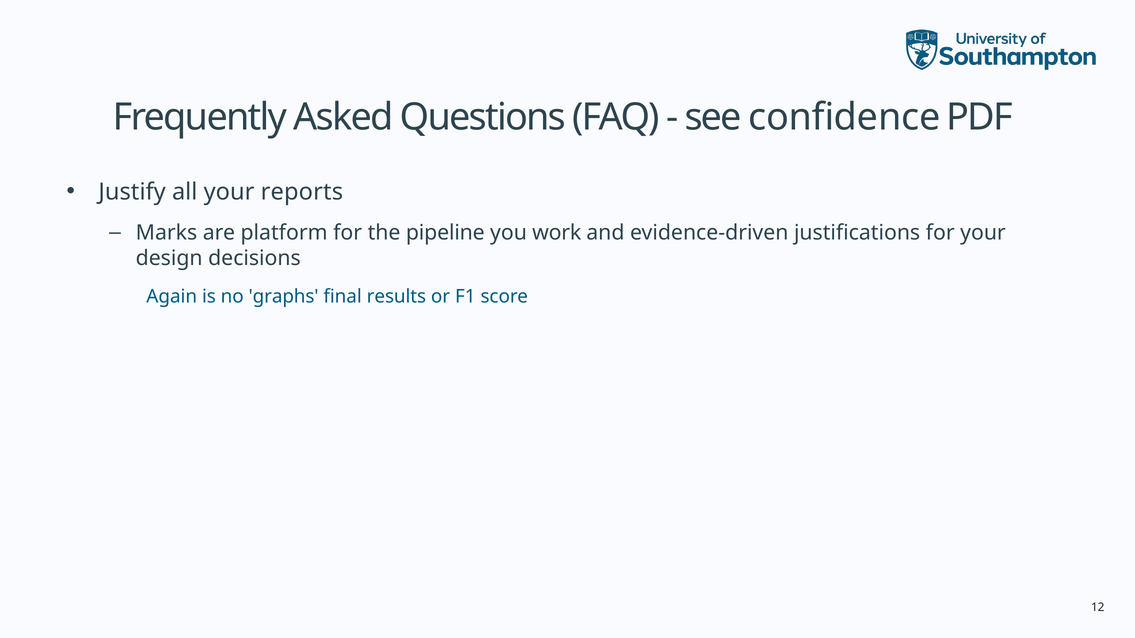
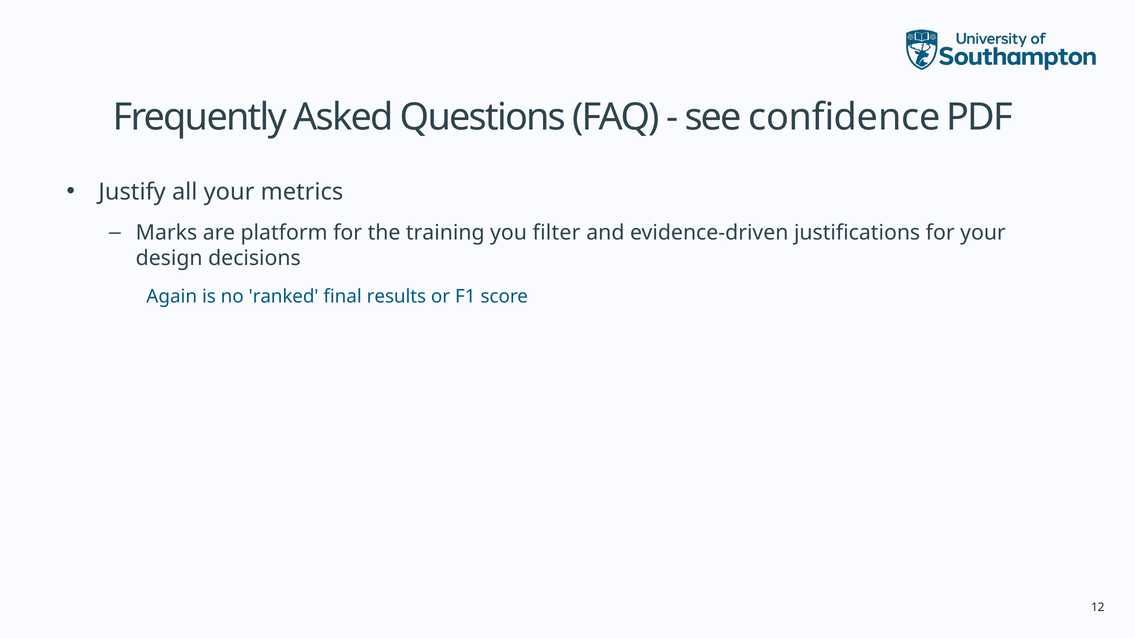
reports: reports -> metrics
pipeline: pipeline -> training
work: work -> filter
graphs: graphs -> ranked
